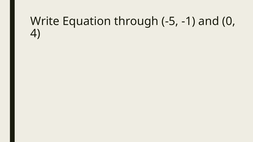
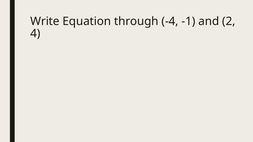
-5: -5 -> -4
0: 0 -> 2
